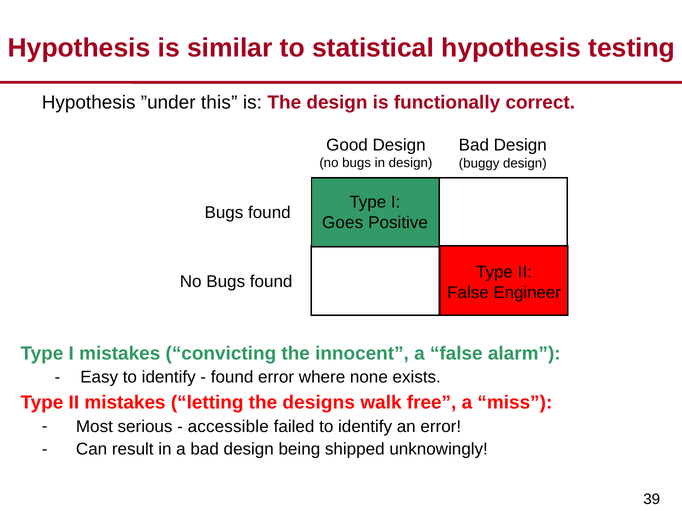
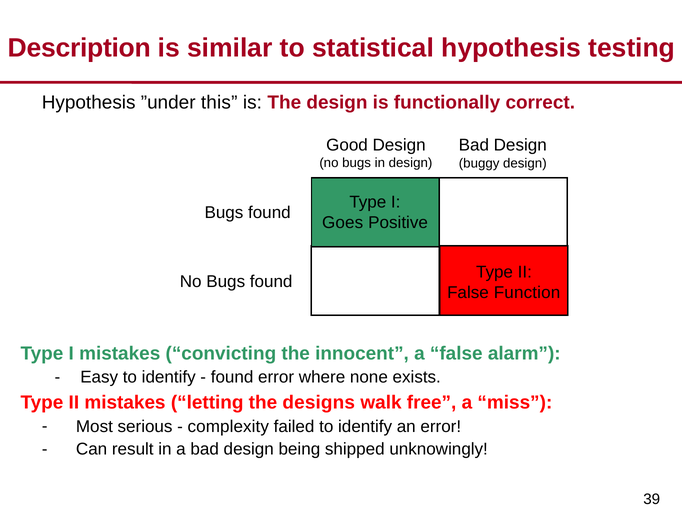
Hypothesis at (79, 48): Hypothesis -> Description
Engineer: Engineer -> Function
accessible: accessible -> complexity
